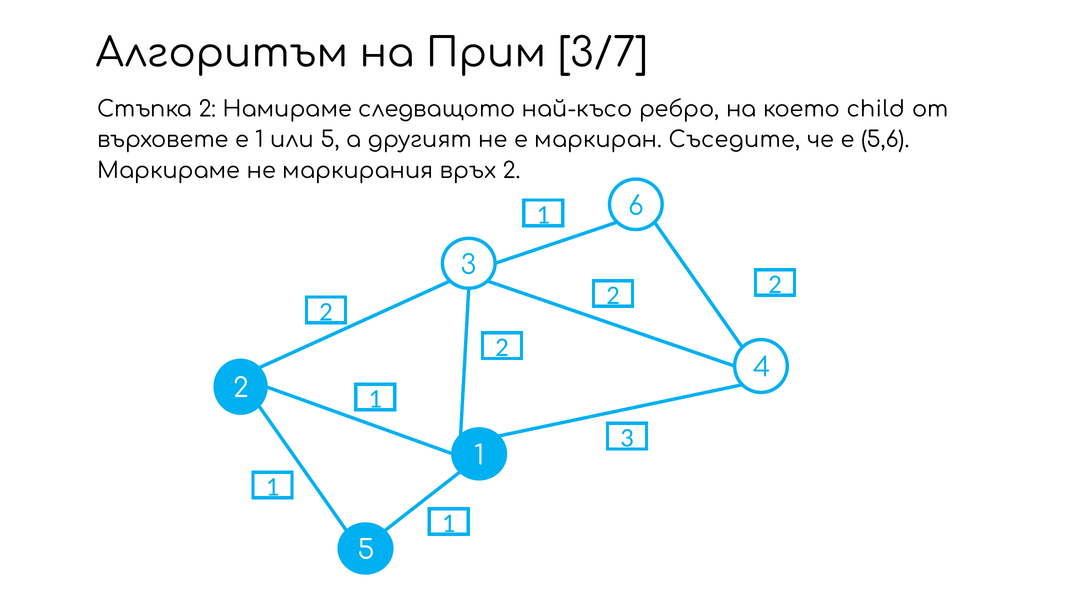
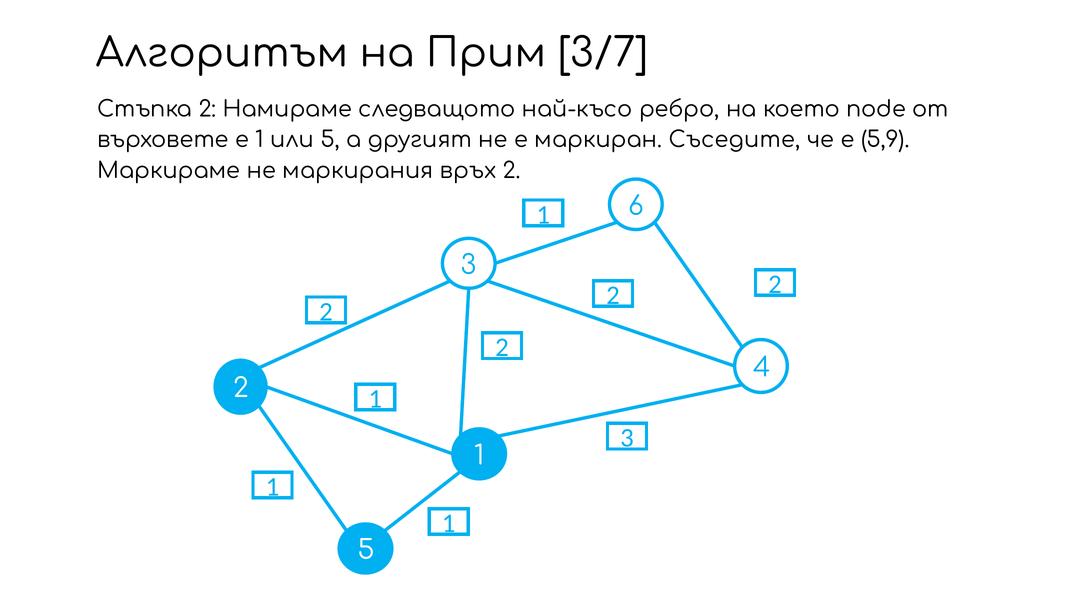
child: child -> node
5,6: 5,6 -> 5,9
